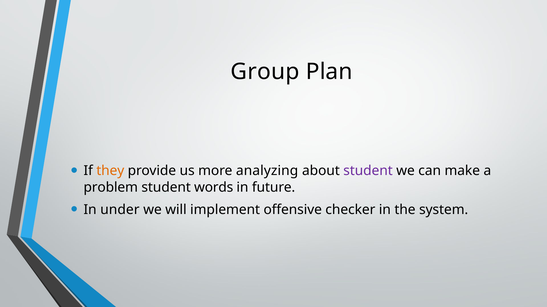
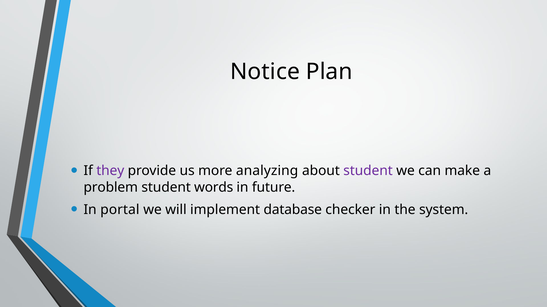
Group: Group -> Notice
they colour: orange -> purple
under: under -> portal
offensive: offensive -> database
